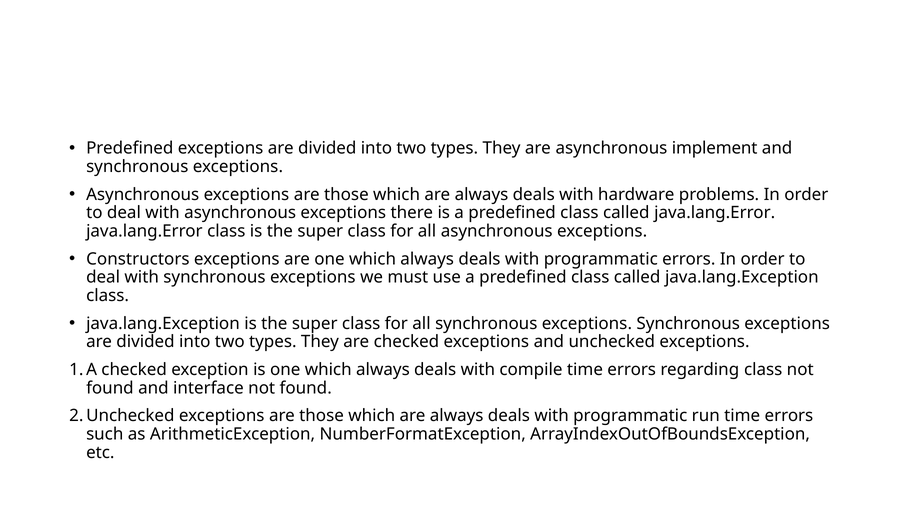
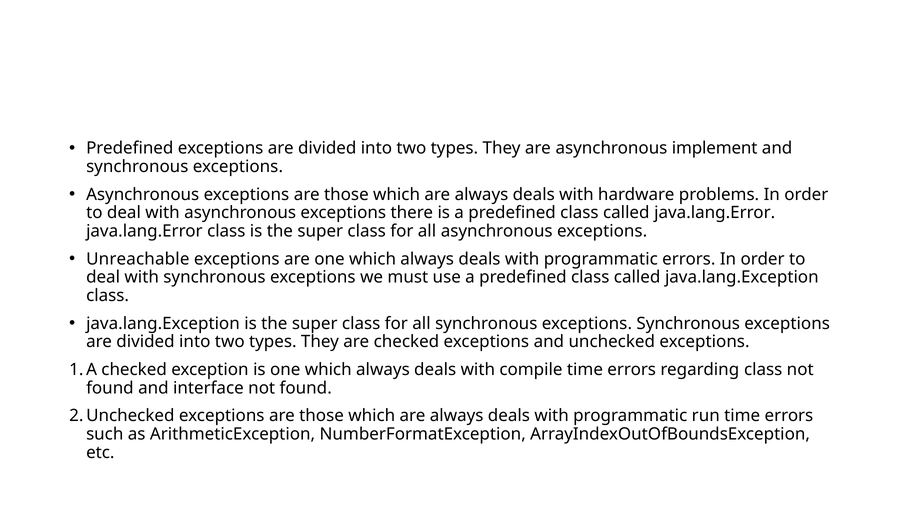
Constructors: Constructors -> Unreachable
